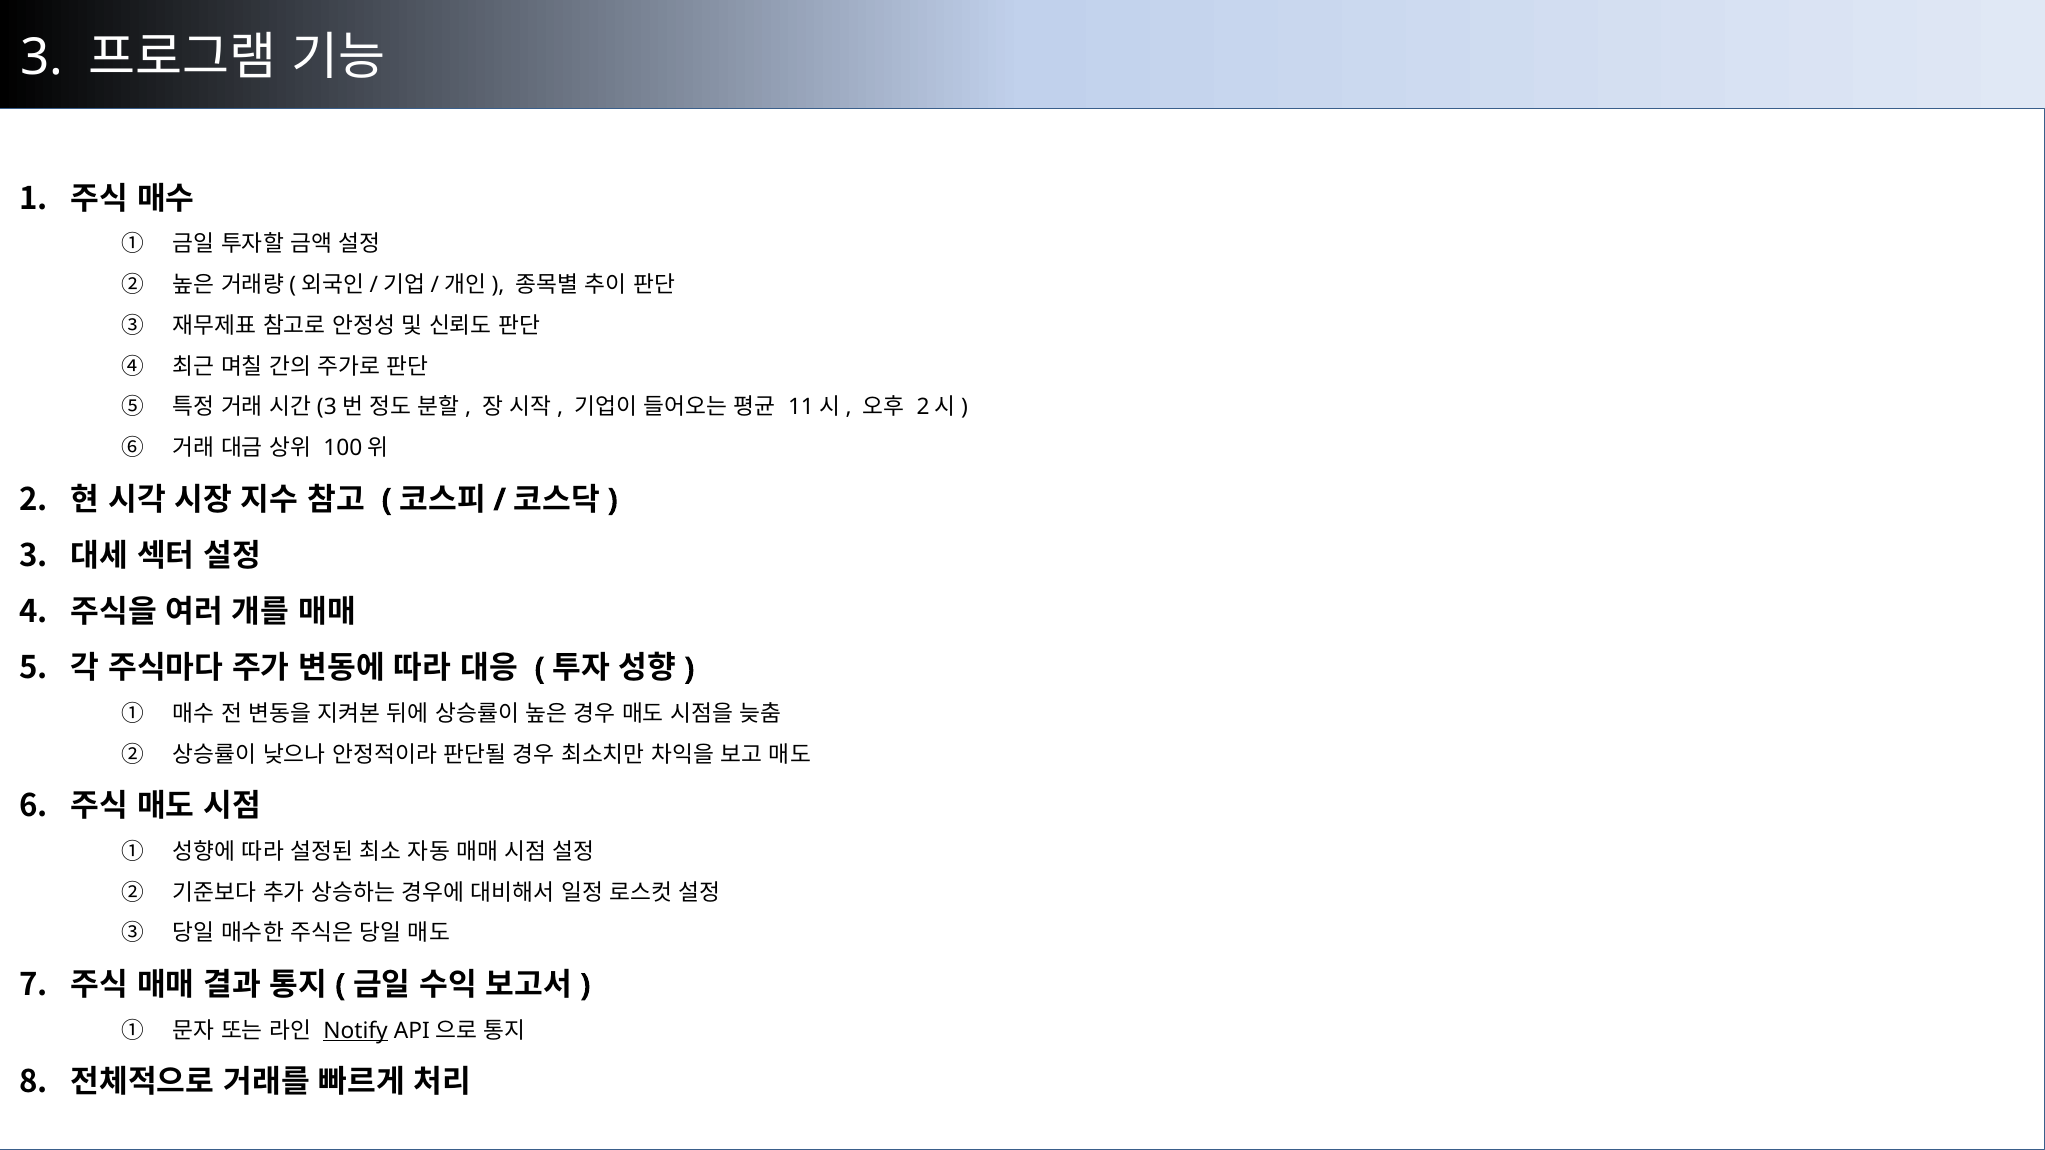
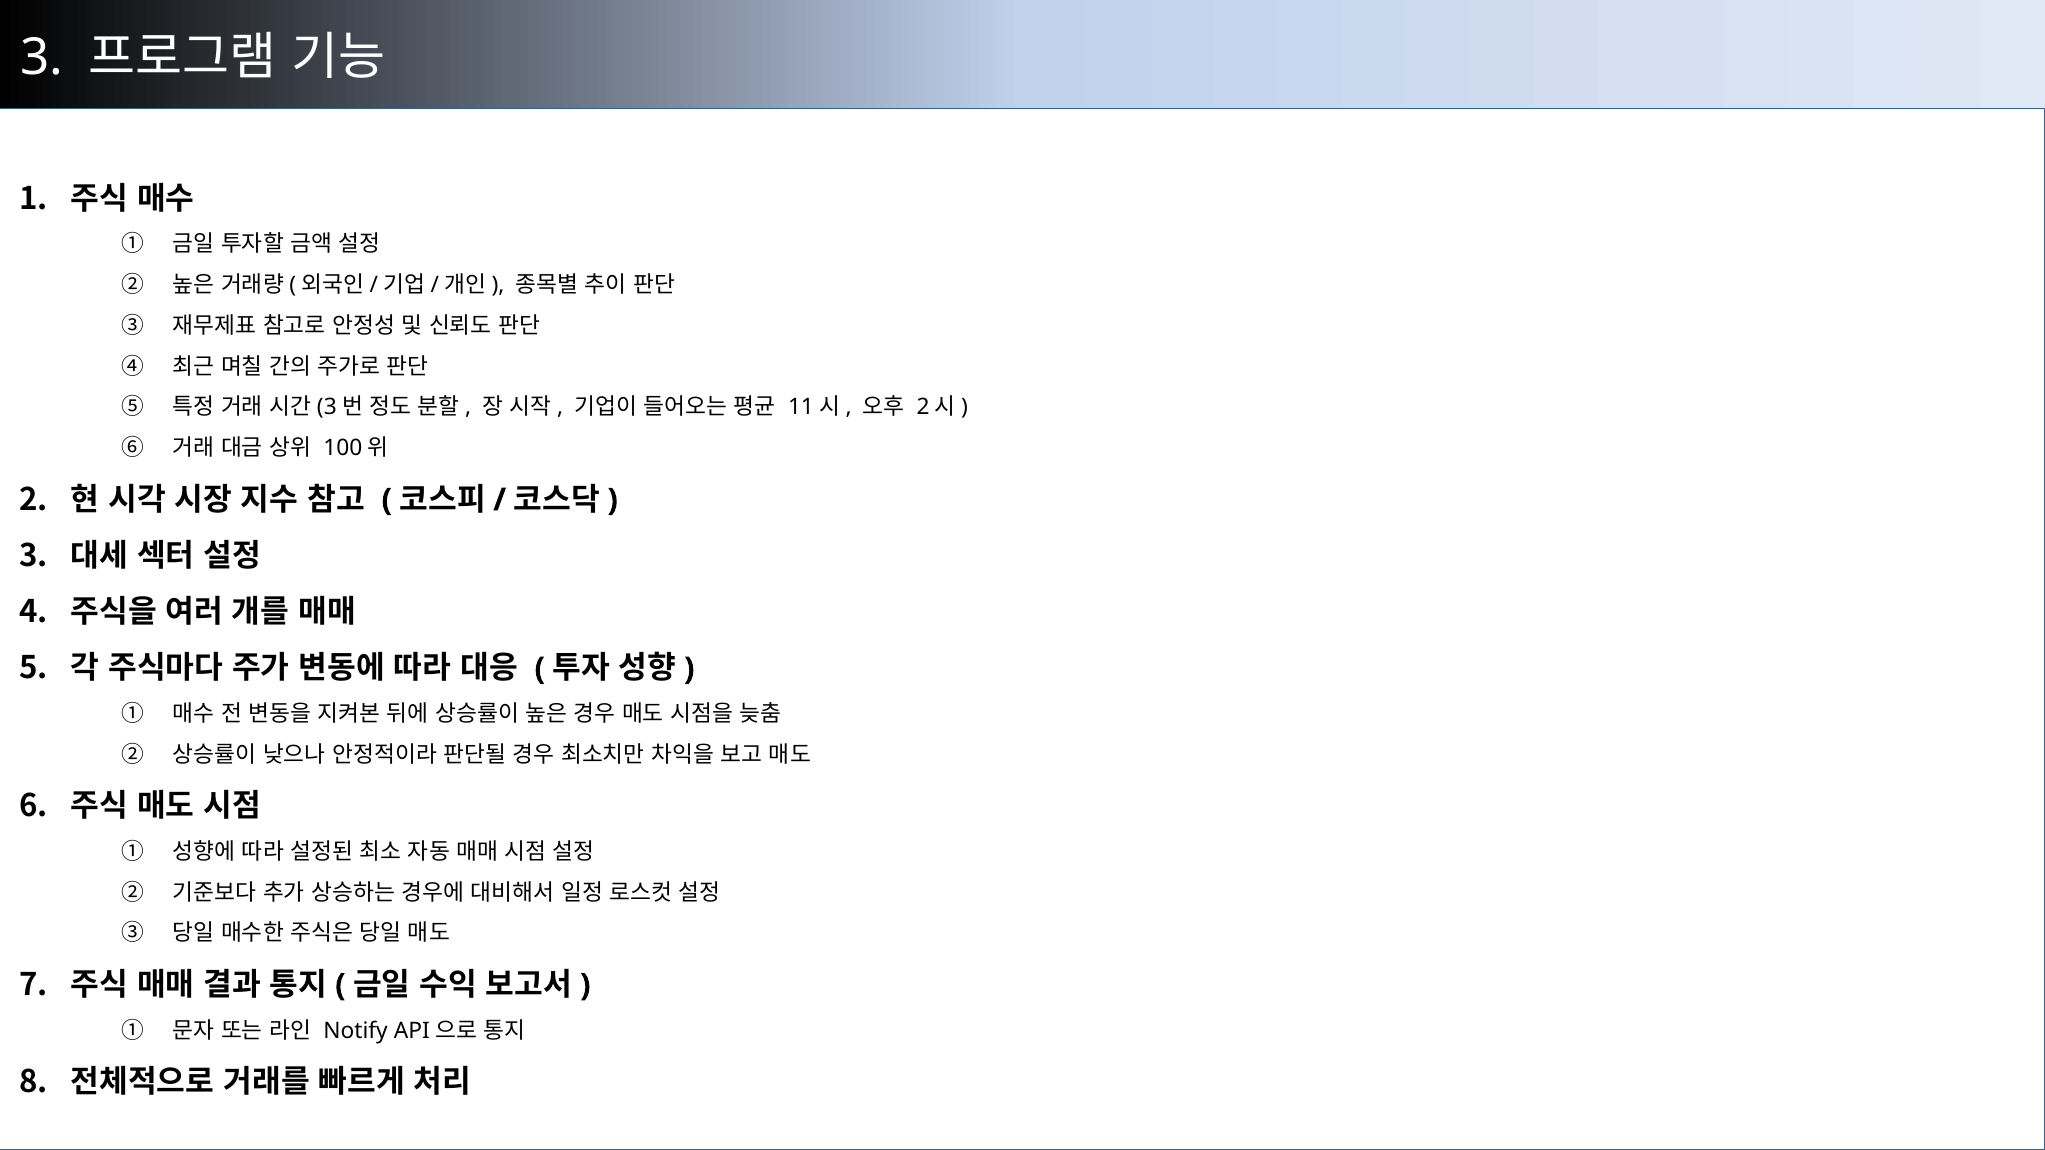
Notify underline: present -> none
